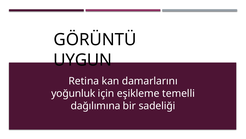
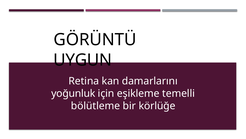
dağılımına: dağılımına -> bölütleme
sadeliği: sadeliği -> körlüğe
